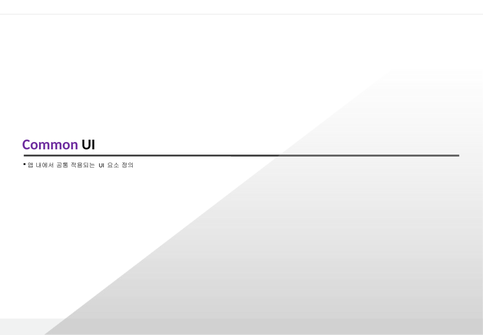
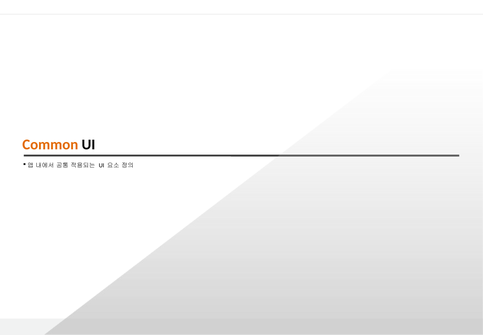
Common colour: purple -> orange
